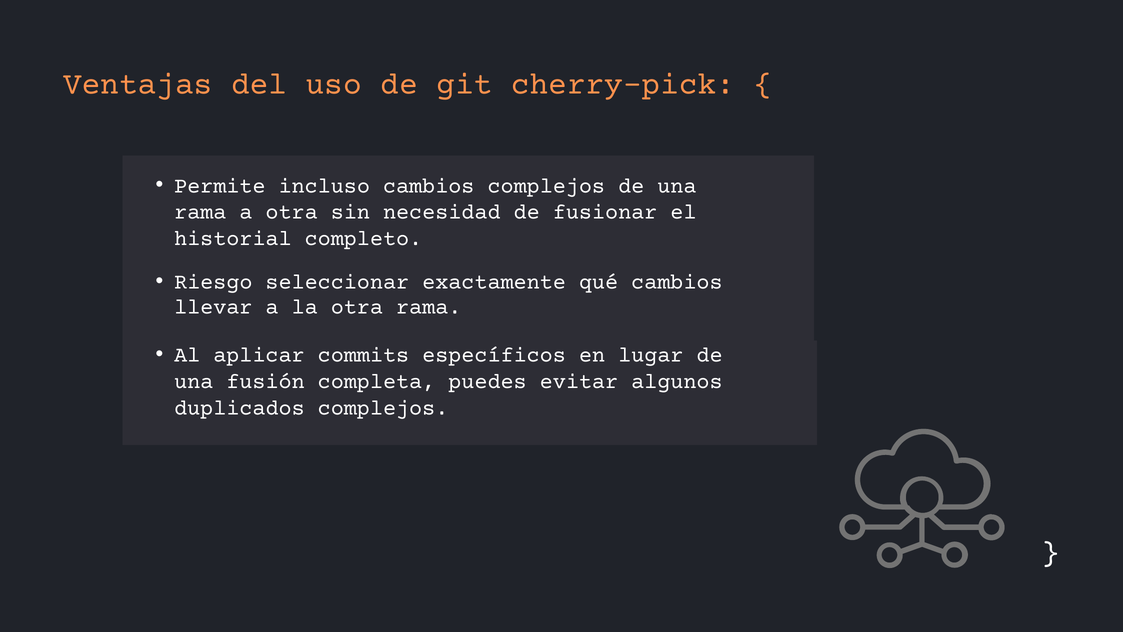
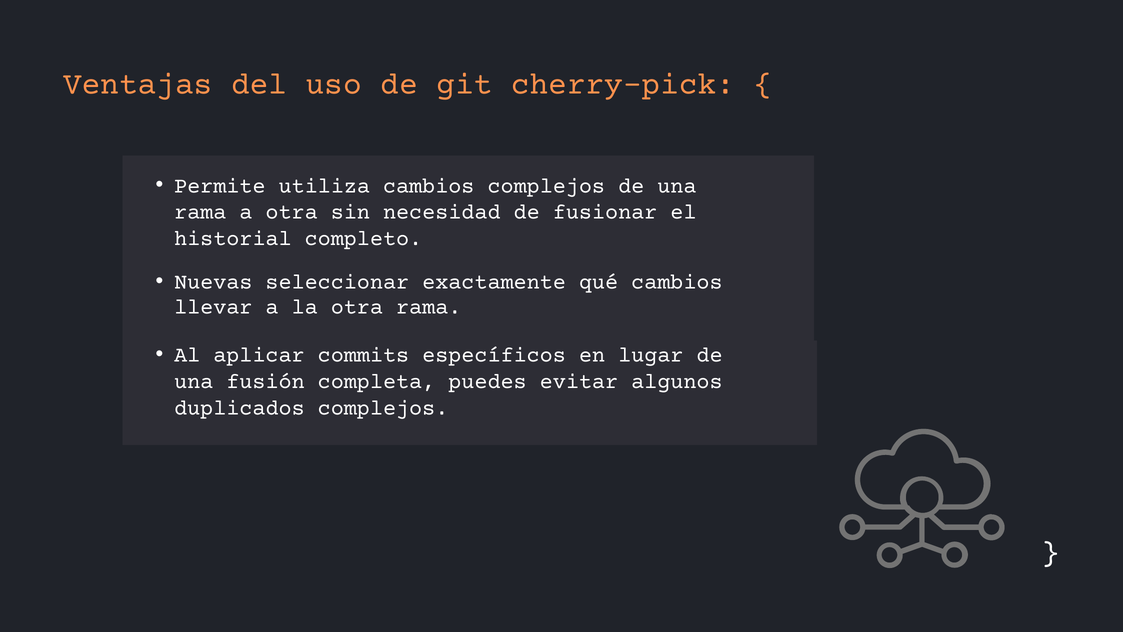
incluso: incluso -> utiliza
Riesgo: Riesgo -> Nuevas
